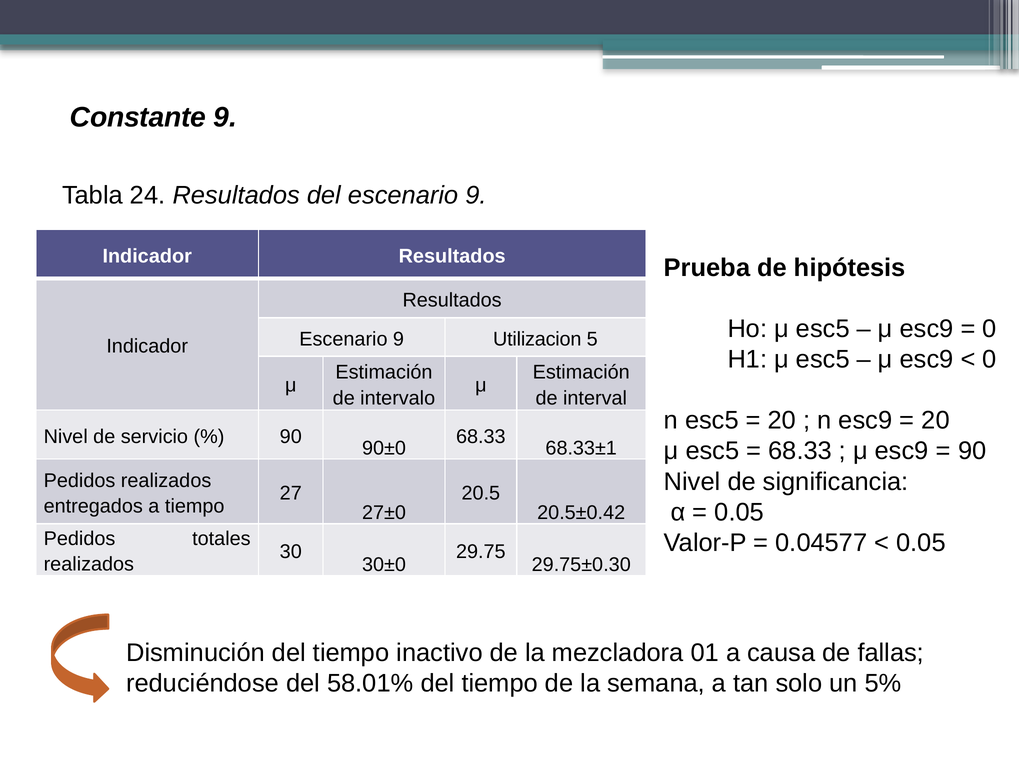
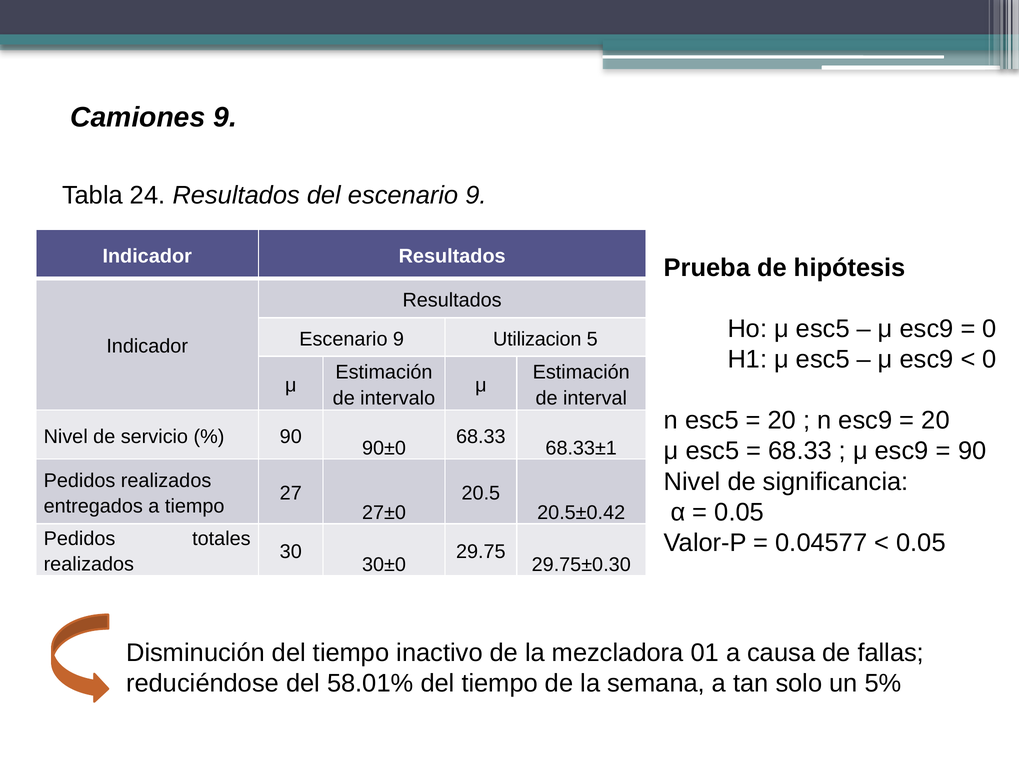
Constante: Constante -> Camiones
